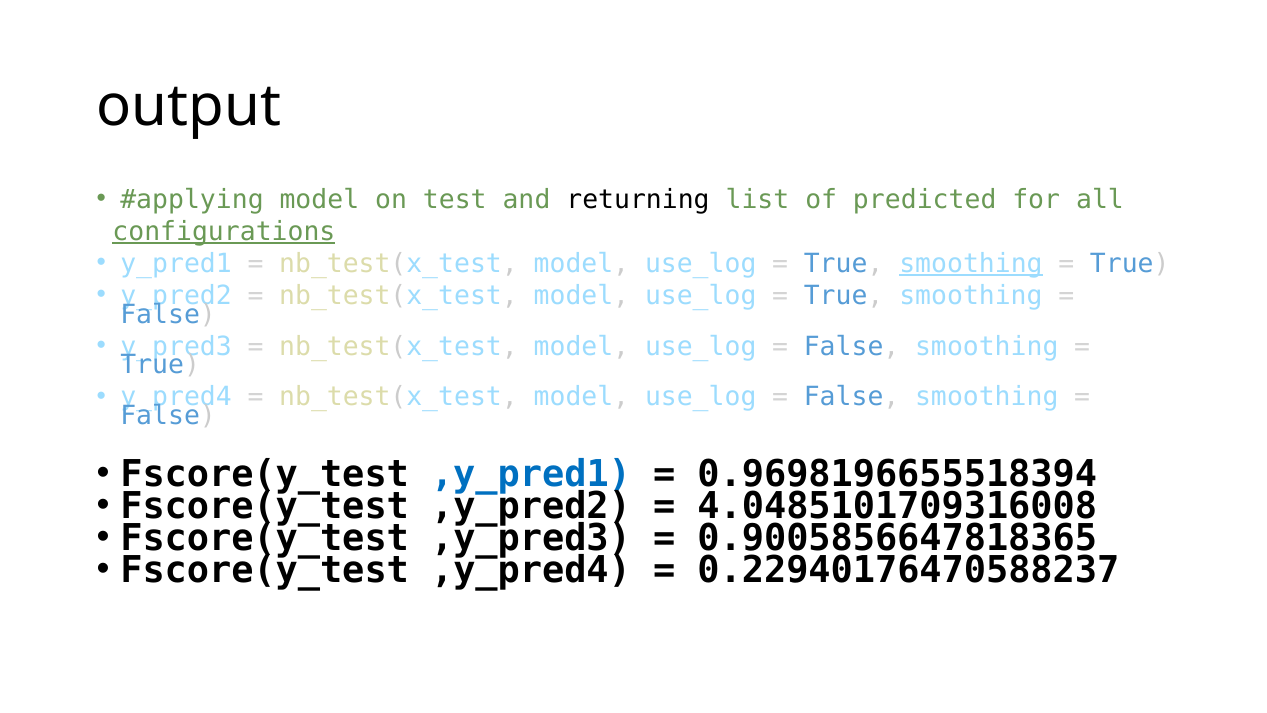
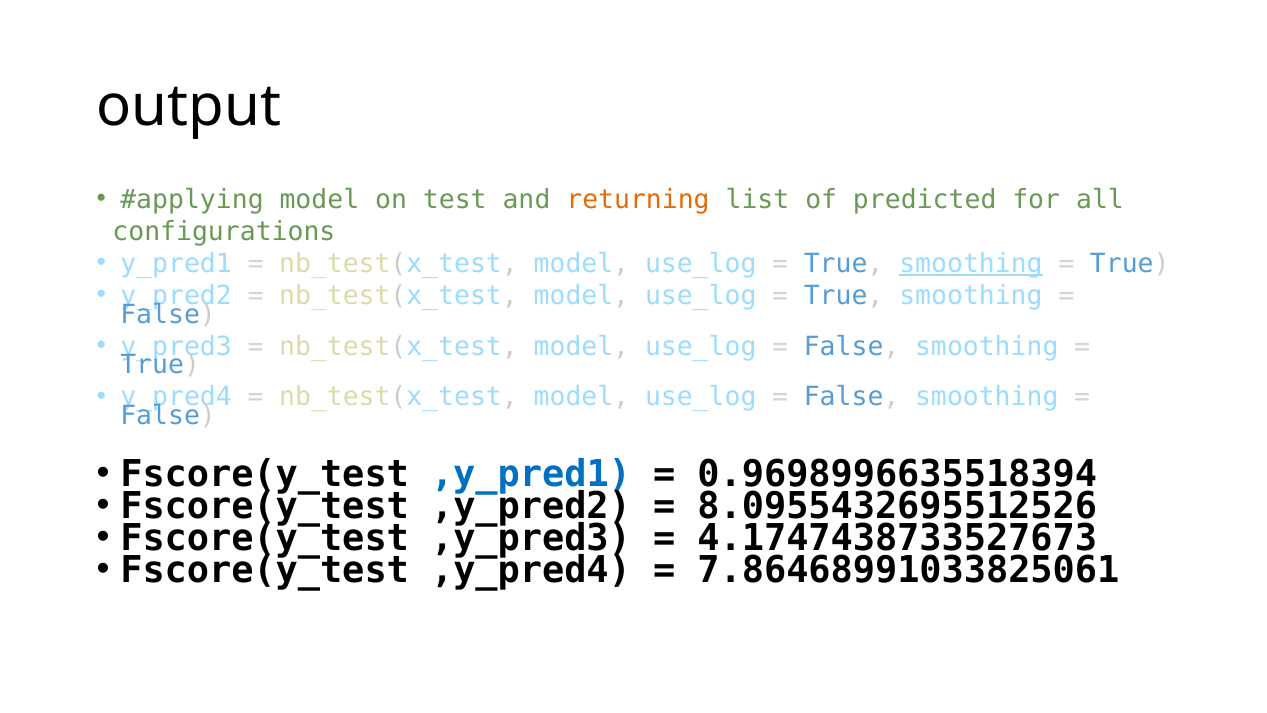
returning colour: black -> orange
configurations underline: present -> none
0.9698196655518394: 0.9698196655518394 -> 0.9698996635518394
4.0485101709316008: 4.0485101709316008 -> 8.0955432695512526
0.9005856647818365: 0.9005856647818365 -> 4.1747438733527673
0.22940176470588237: 0.22940176470588237 -> 7.86468991033825061
